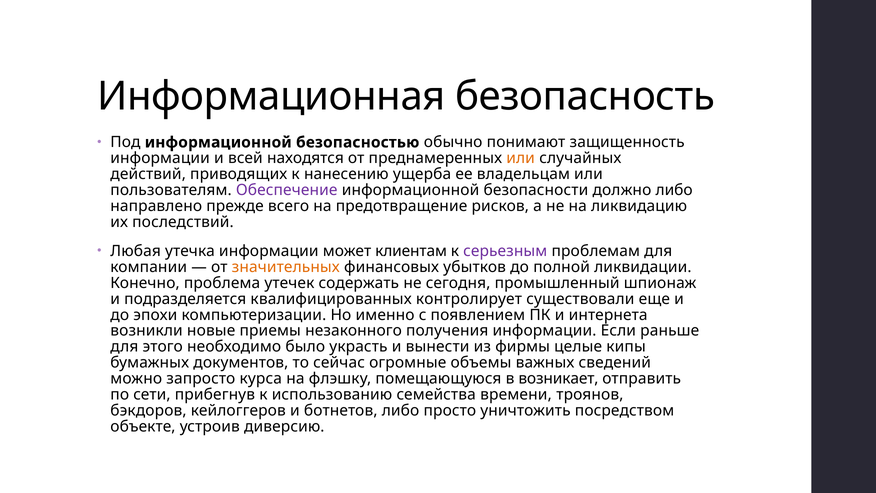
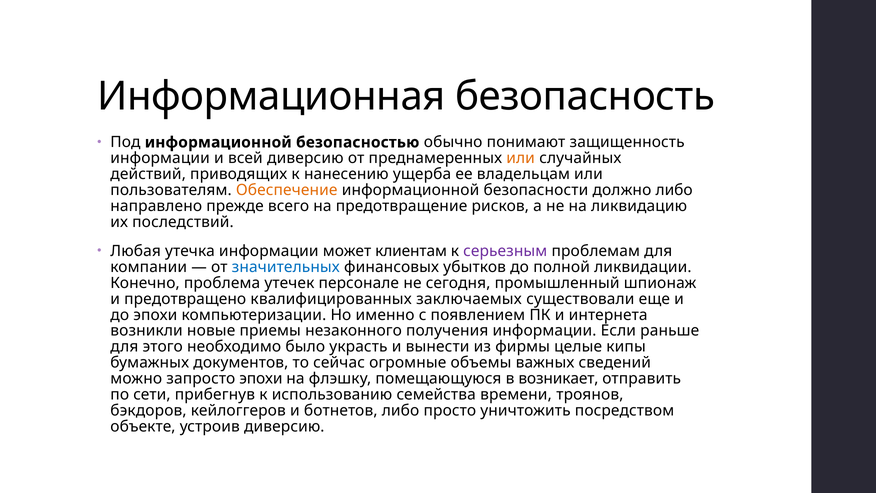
всей находятся: находятся -> диверсию
Обеспечение colour: purple -> orange
значительных colour: orange -> blue
содержать: содержать -> персонале
подразделяется: подразделяется -> предотвращено
контролирует: контролирует -> заключаемых
запросто курса: курса -> эпохи
